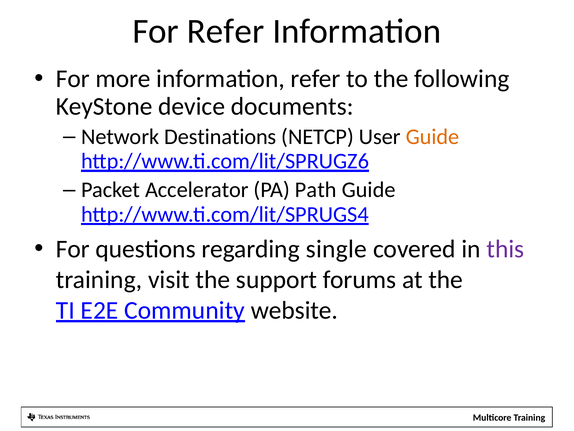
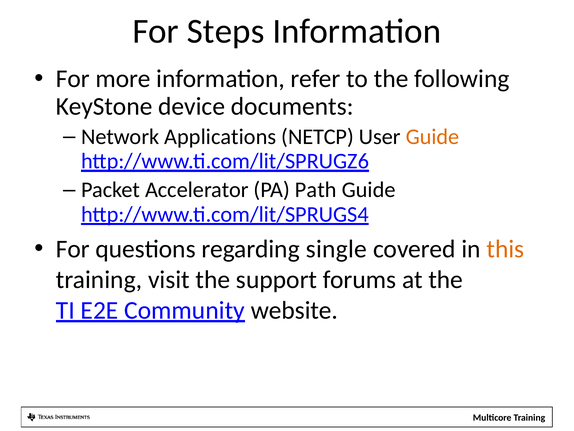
For Refer: Refer -> Steps
Destinations: Destinations -> Applications
this colour: purple -> orange
